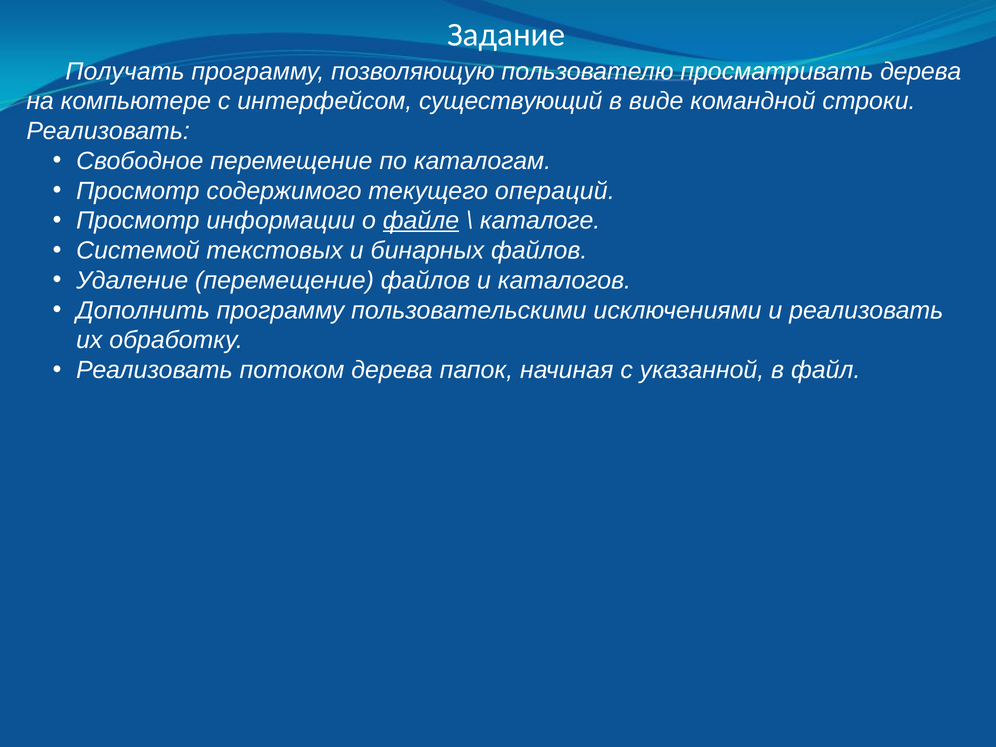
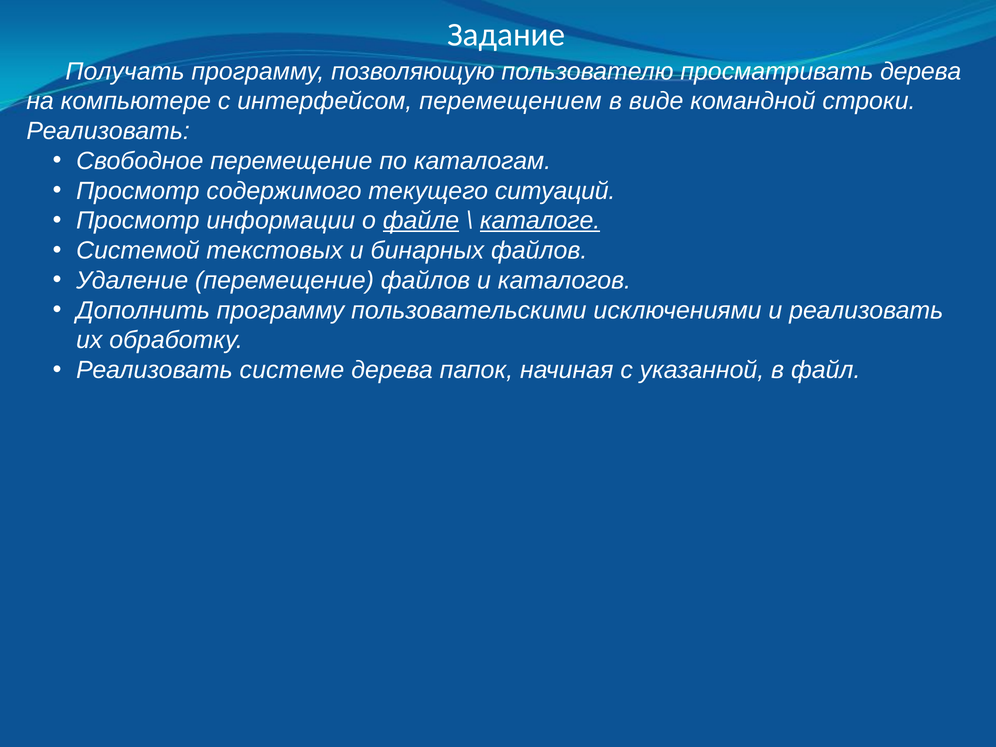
существующий: существующий -> перемещением
операций: операций -> ситуаций
каталоге underline: none -> present
потоком: потоком -> системе
